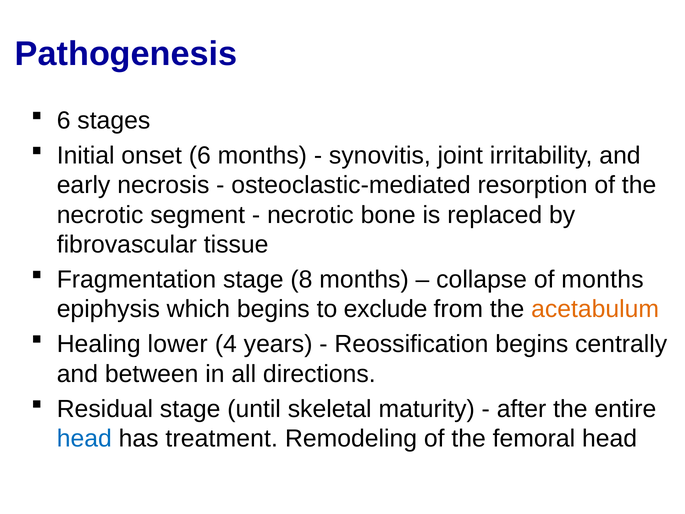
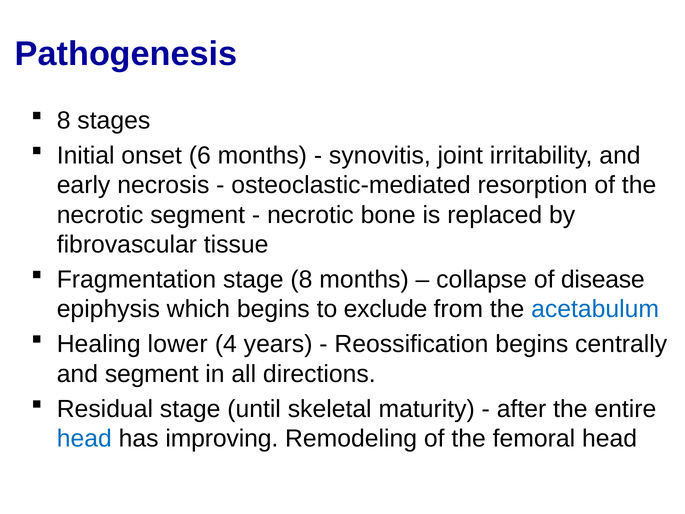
6 at (64, 120): 6 -> 8
of months: months -> disease
acetabulum colour: orange -> blue
and between: between -> segment
treatment: treatment -> improving
